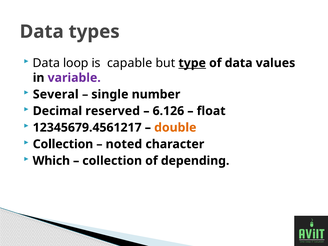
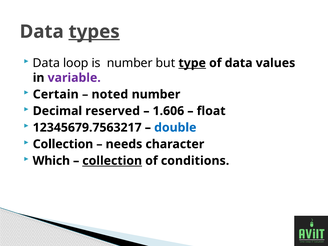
types underline: none -> present
is capable: capable -> number
Several: Several -> Certain
single: single -> noted
6.126: 6.126 -> 1.606
12345679.4561217: 12345679.4561217 -> 12345679.7563217
double colour: orange -> blue
noted: noted -> needs
collection at (112, 161) underline: none -> present
depending: depending -> conditions
